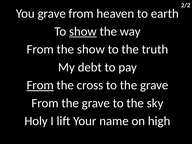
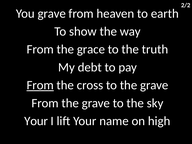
show at (83, 31) underline: present -> none
the show: show -> grace
Holy at (36, 121): Holy -> Your
